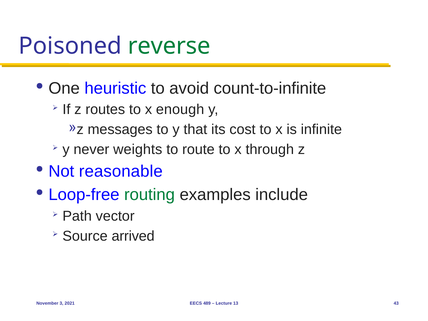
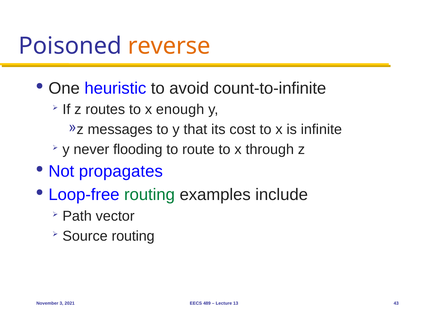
reverse colour: green -> orange
weights: weights -> flooding
reasonable: reasonable -> propagates
Source arrived: arrived -> routing
